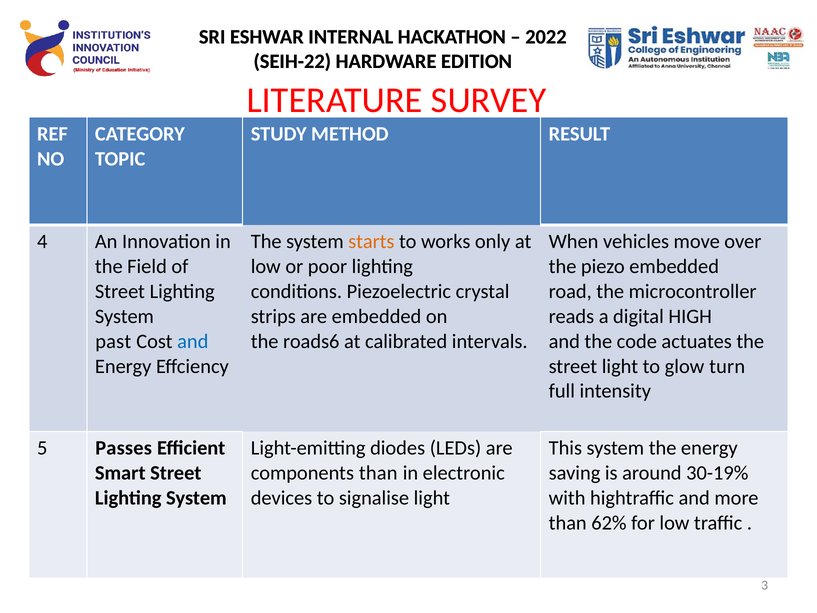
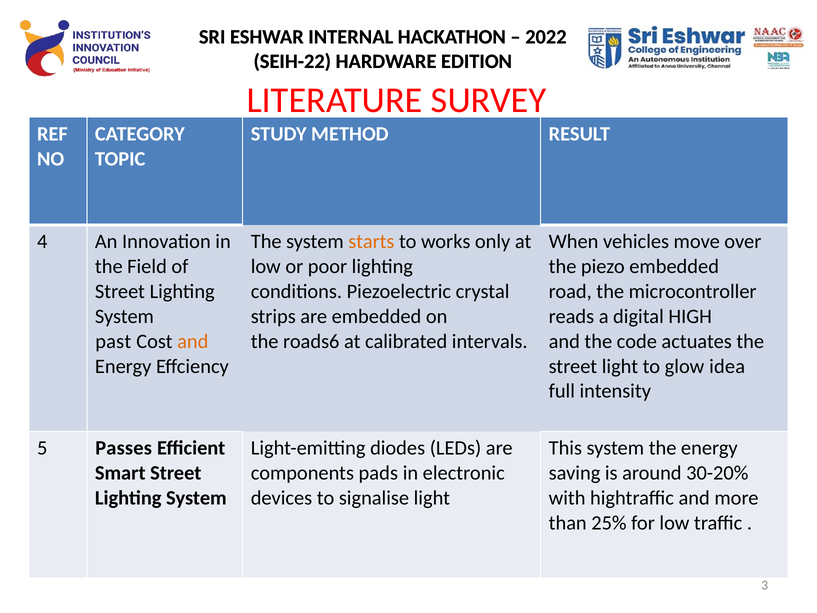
and at (193, 341) colour: blue -> orange
turn: turn -> idea
components than: than -> pads
30-19%: 30-19% -> 30-20%
62%: 62% -> 25%
